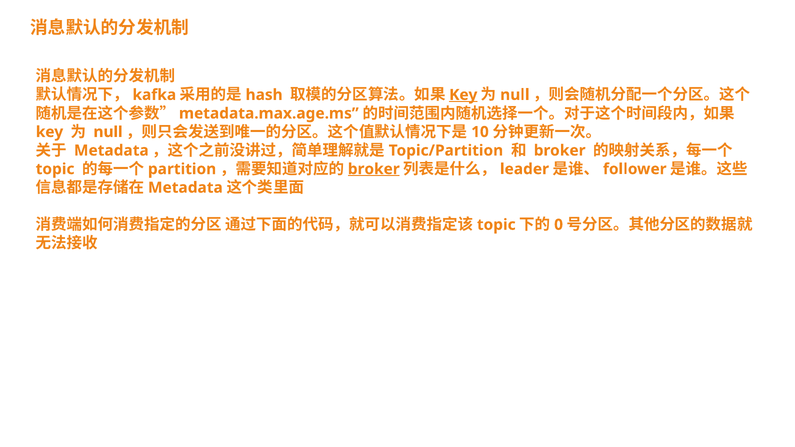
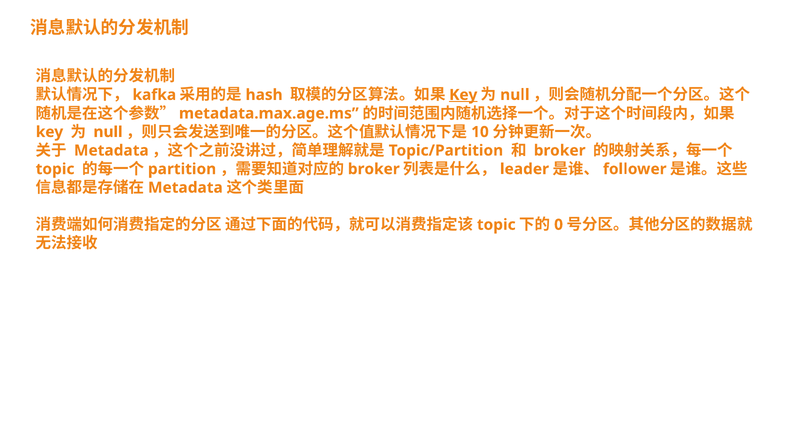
broker at (374, 169) underline: present -> none
